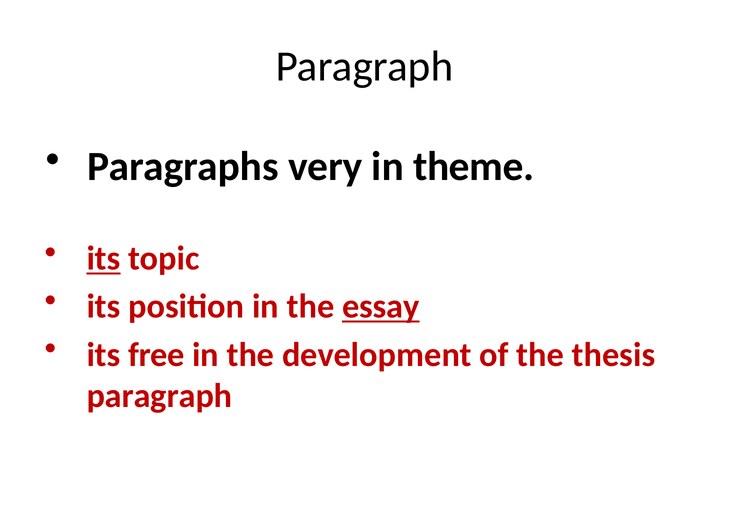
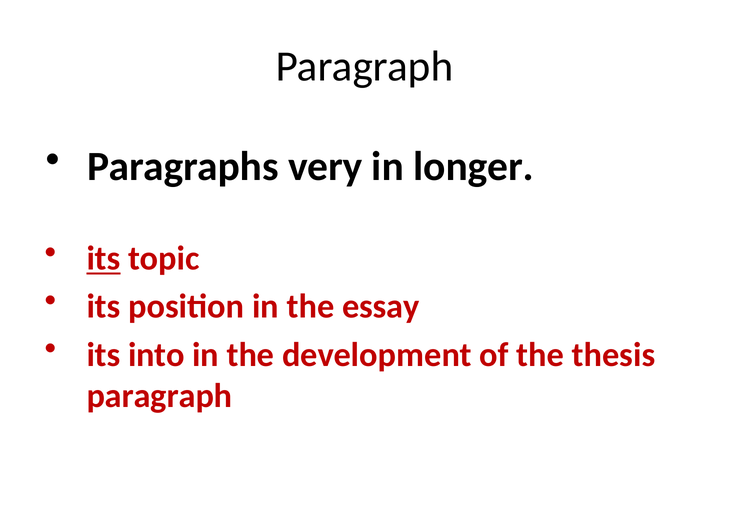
theme: theme -> longer
essay underline: present -> none
free: free -> into
